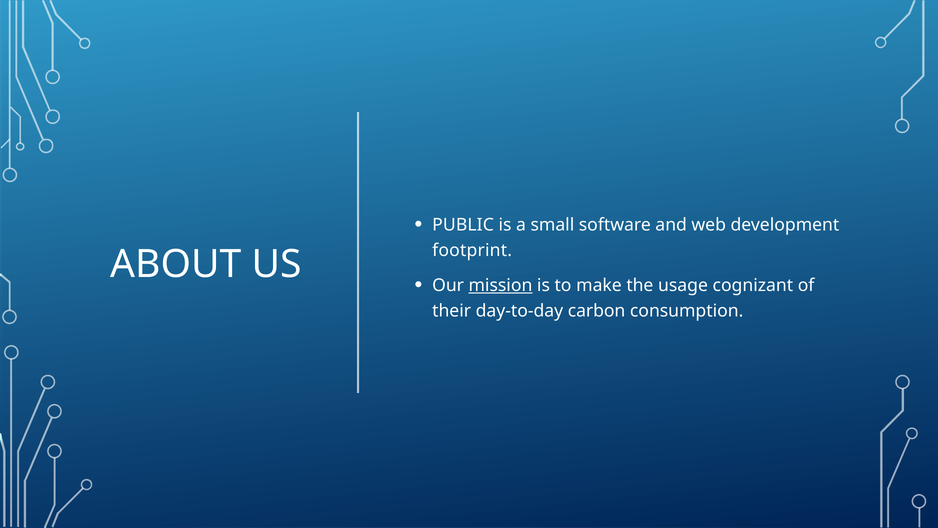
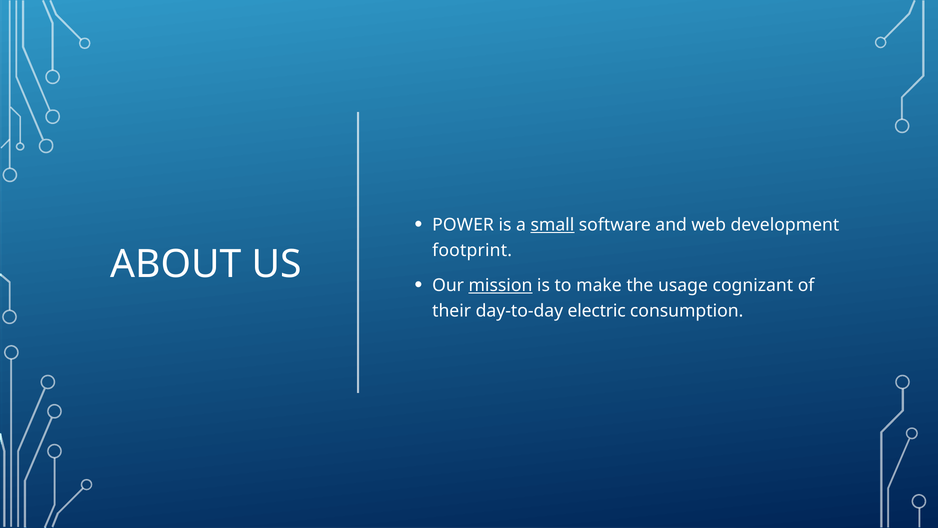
PUBLIC: PUBLIC -> POWER
small underline: none -> present
carbon: carbon -> electric
